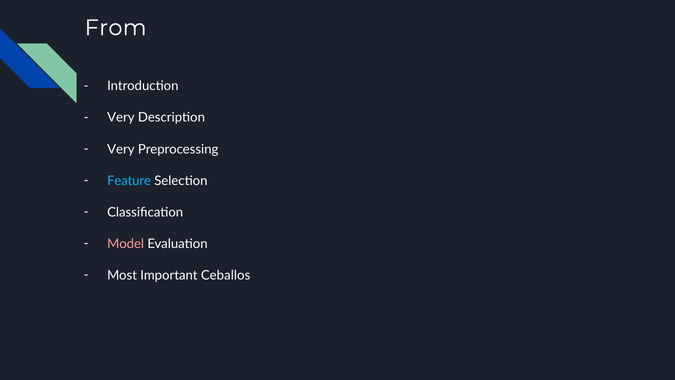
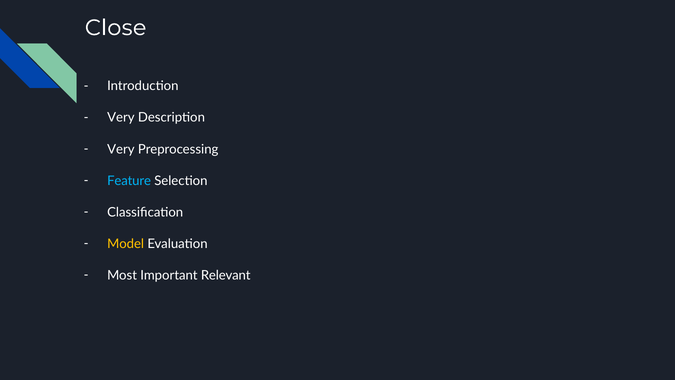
From: From -> Close
Model colour: pink -> yellow
Ceballos: Ceballos -> Relevant
